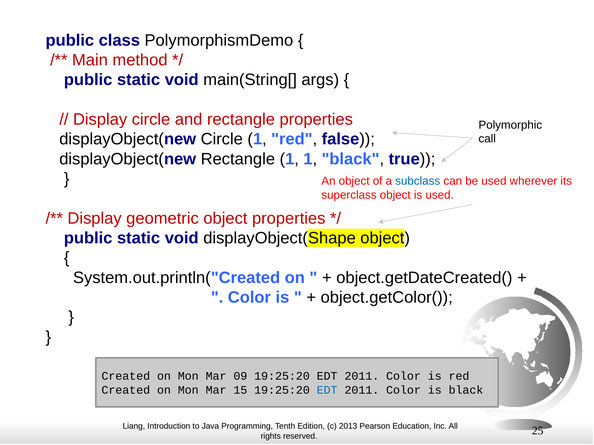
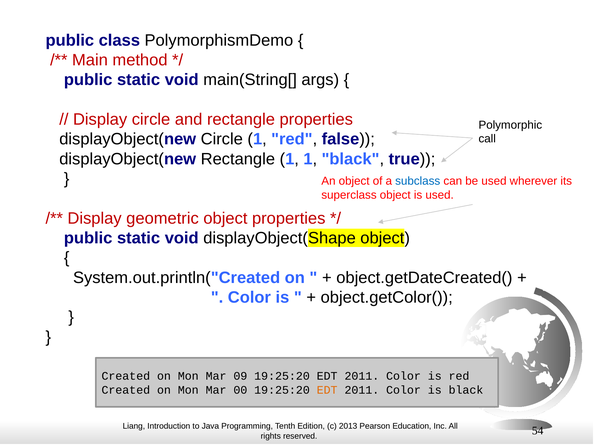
15: 15 -> 00
EDT at (327, 390) colour: blue -> orange
25: 25 -> 54
